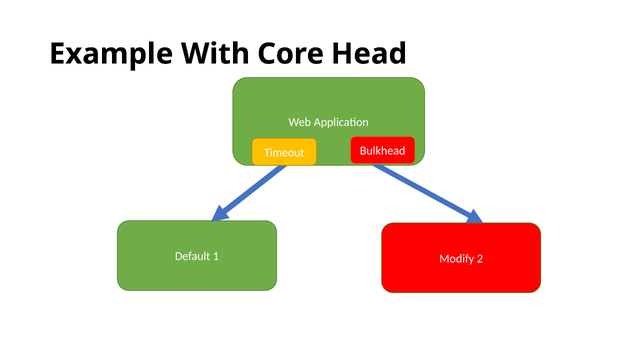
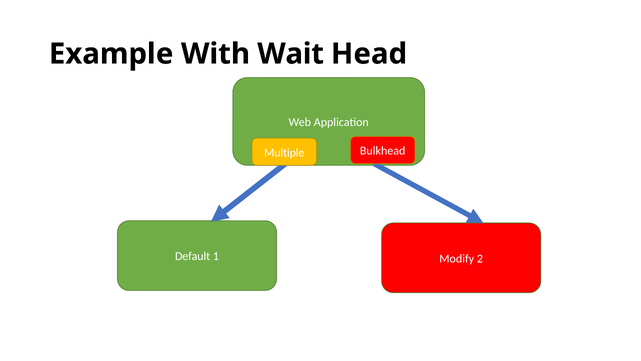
Core: Core -> Wait
Timeout: Timeout -> Multiple
